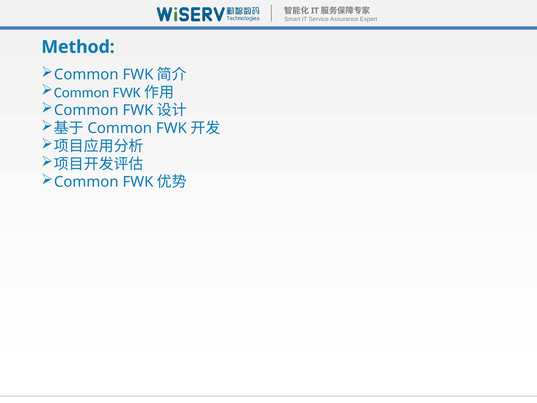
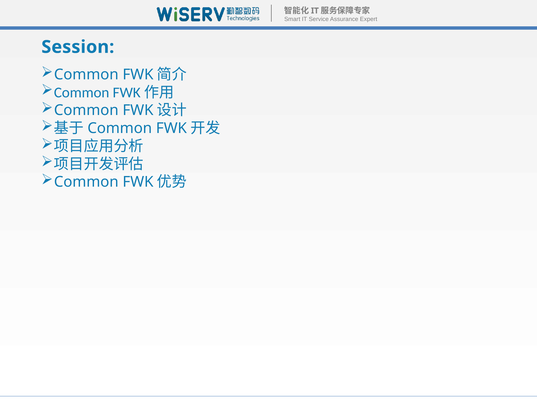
Method: Method -> Session
